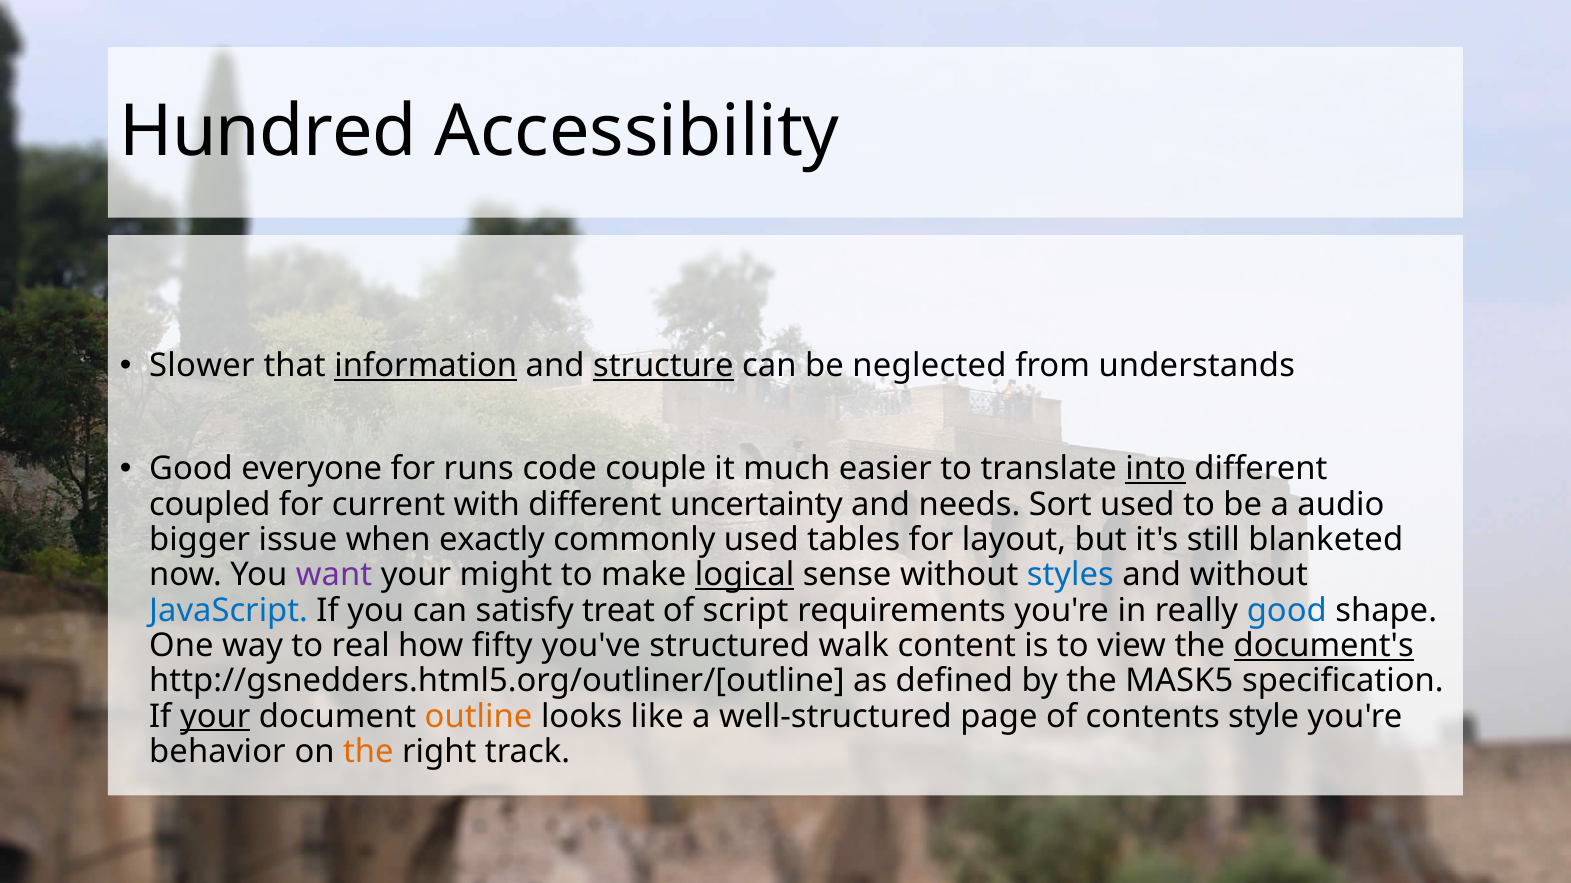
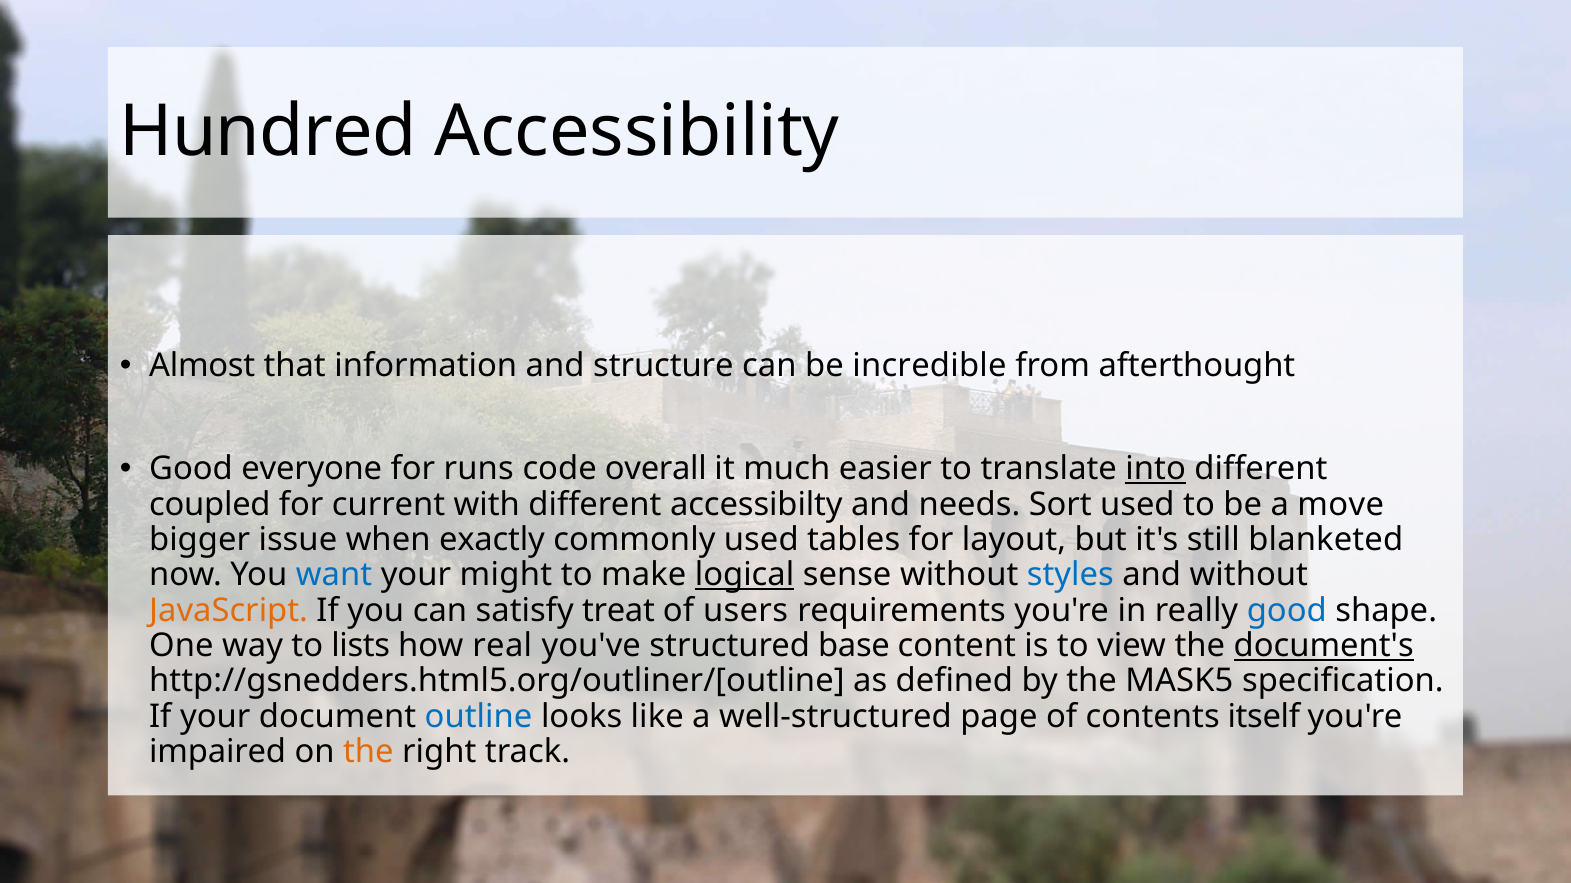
Slower: Slower -> Almost
information underline: present -> none
structure underline: present -> none
neglected: neglected -> incredible
understands: understands -> afterthought
couple: couple -> overall
uncertainty: uncertainty -> accessibilty
audio: audio -> move
want colour: purple -> blue
JavaScript colour: blue -> orange
script: script -> users
real: real -> lists
fifty: fifty -> real
walk: walk -> base
your at (215, 717) underline: present -> none
outline colour: orange -> blue
style: style -> itself
behavior: behavior -> impaired
